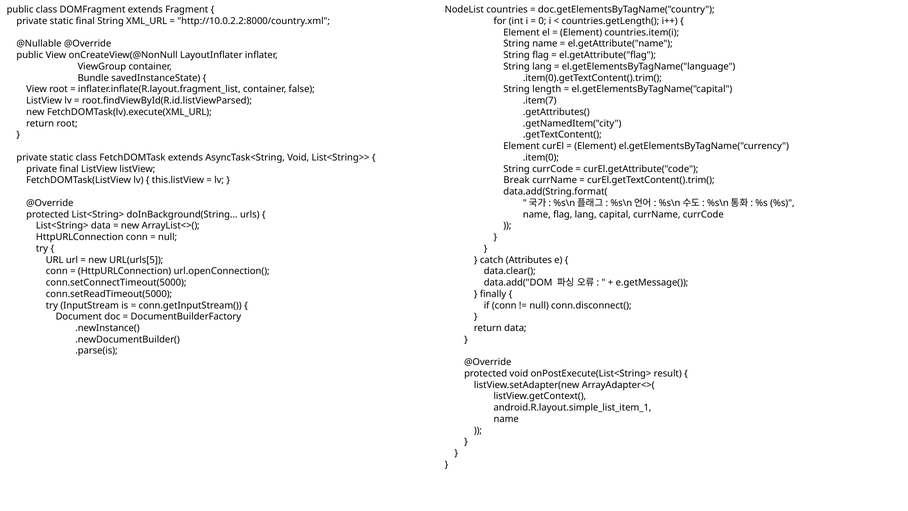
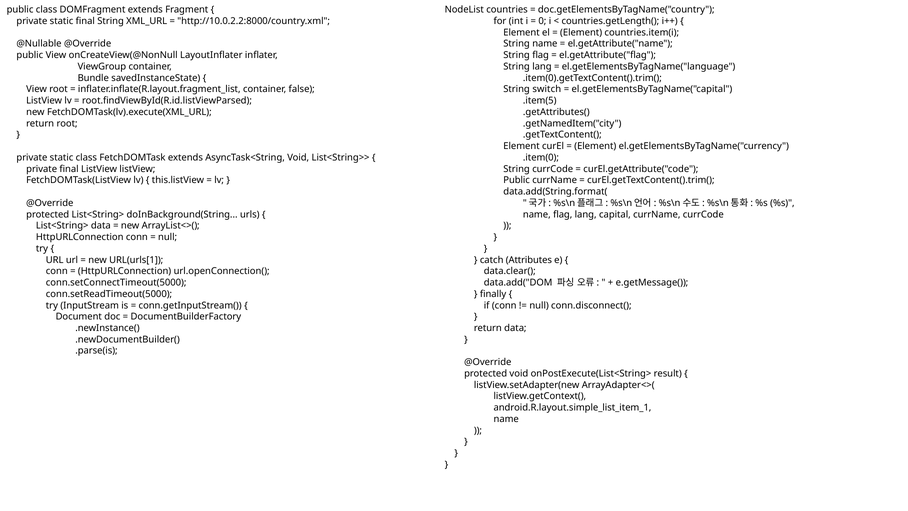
length: length -> switch
.item(7: .item(7 -> .item(5
Break at (517, 180): Break -> Public
URL(urls[5: URL(urls[5 -> URL(urls[1
